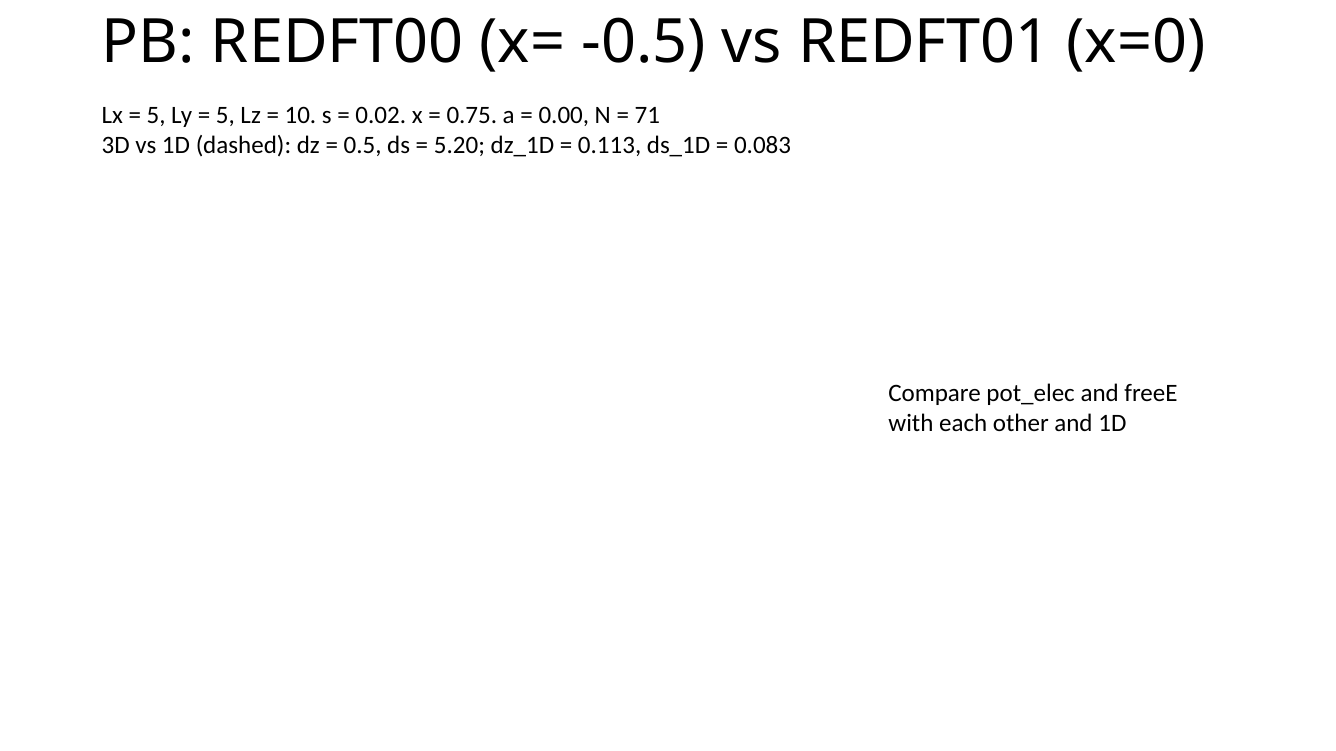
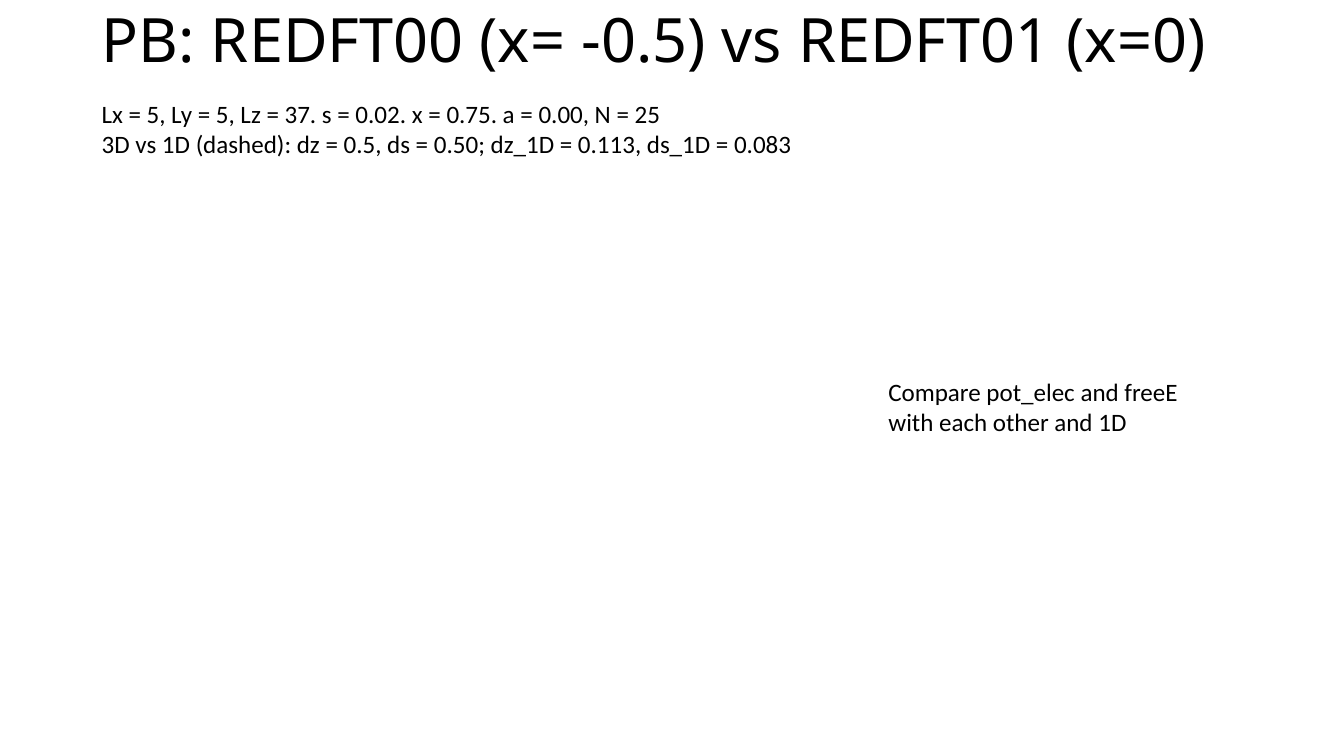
10: 10 -> 37
71: 71 -> 25
5.20: 5.20 -> 0.50
